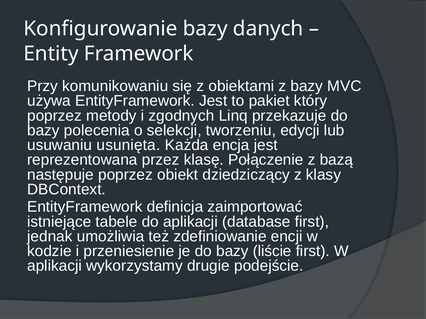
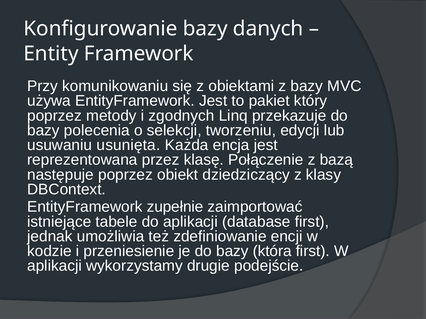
definicja: definicja -> zupełnie
liście: liście -> która
